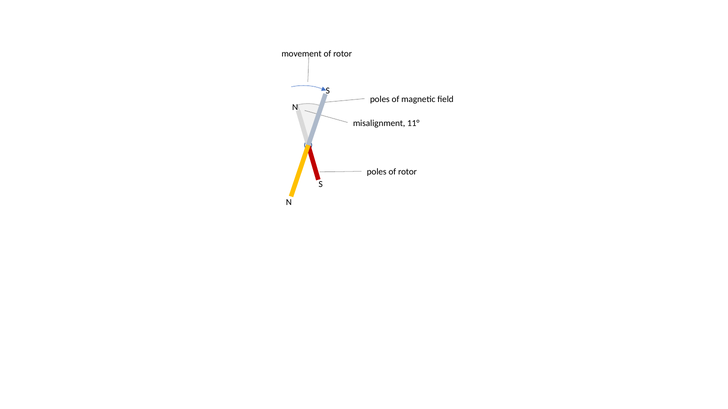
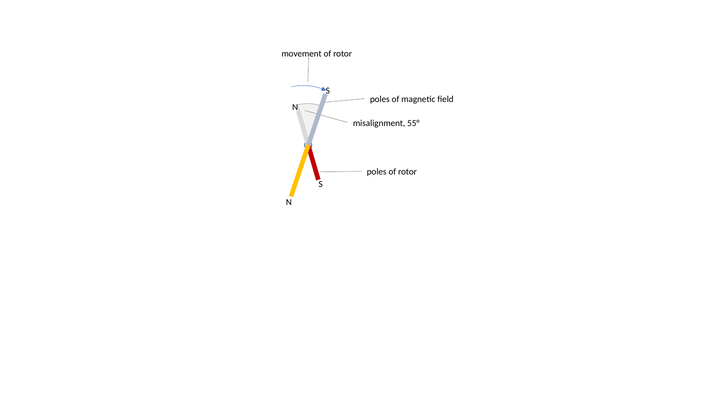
11°: 11° -> 55°
